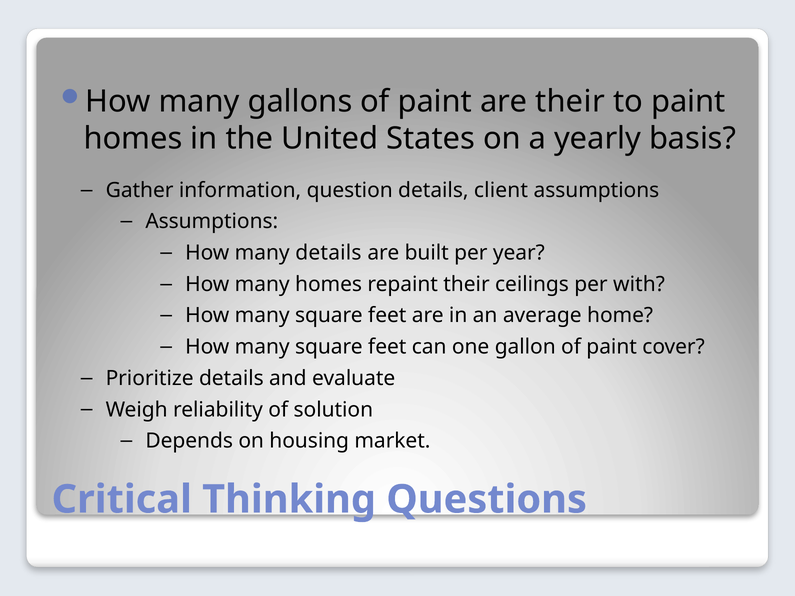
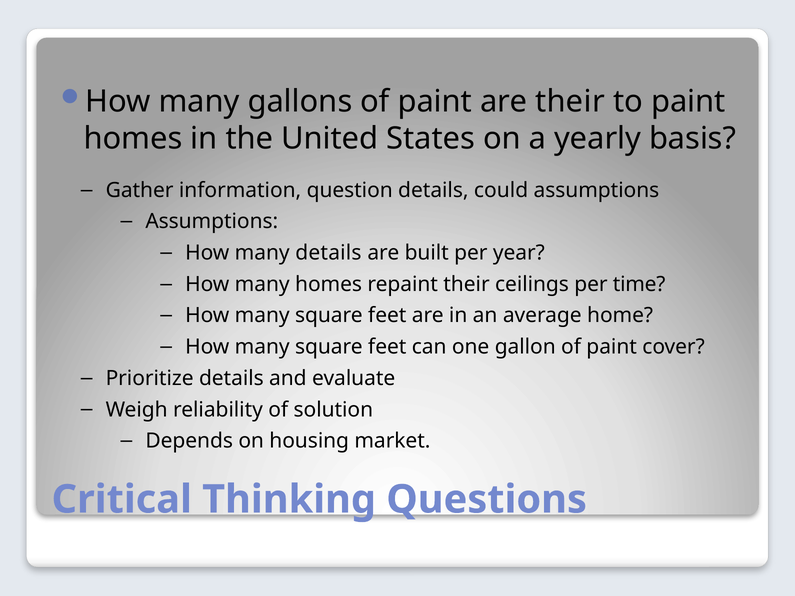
client: client -> could
with: with -> time
